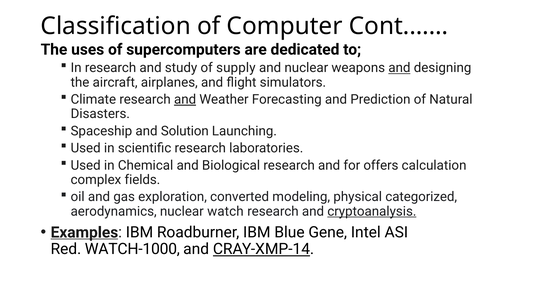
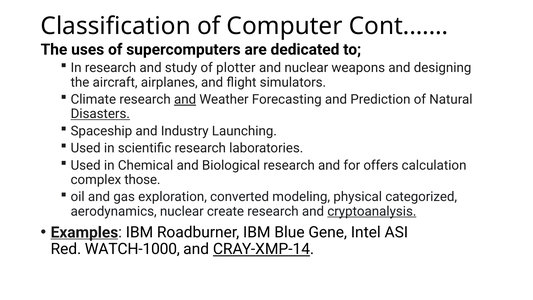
supply: supply -> plotter
and at (399, 68) underline: present -> none
Disasters underline: none -> present
Solution: Solution -> Industry
fields: fields -> those
watch: watch -> create
